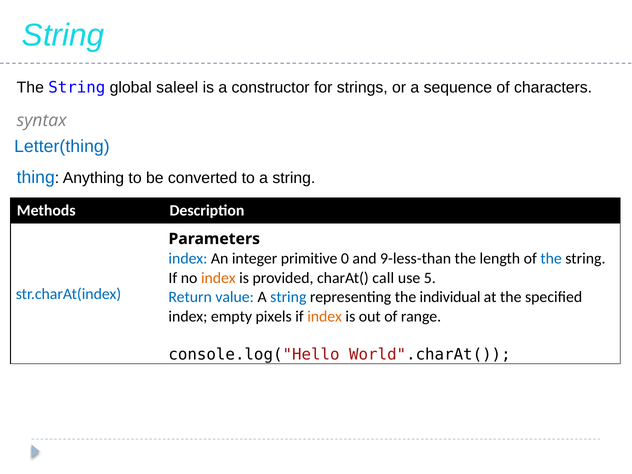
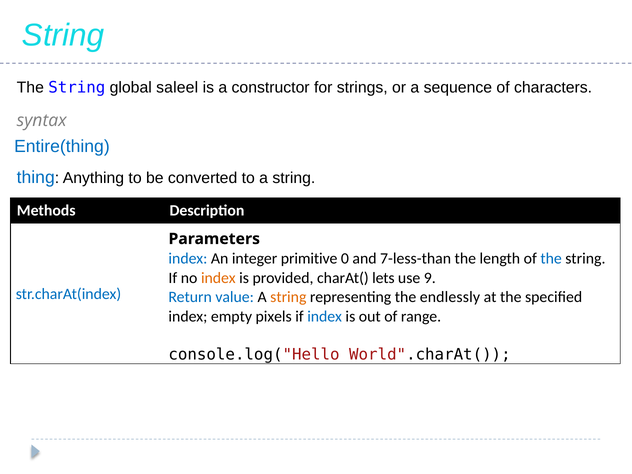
Letter(thing: Letter(thing -> Entire(thing
9-less-than: 9-less-than -> 7-less-than
call: call -> lets
5: 5 -> 9
string at (288, 297) colour: blue -> orange
individual: individual -> endlessly
index at (325, 316) colour: orange -> blue
